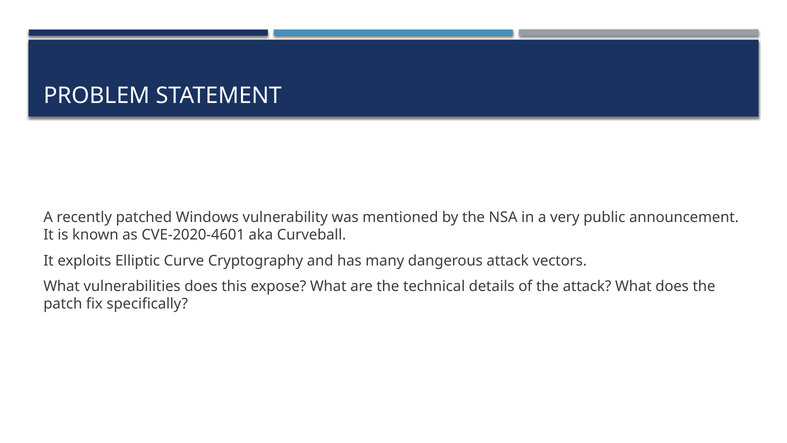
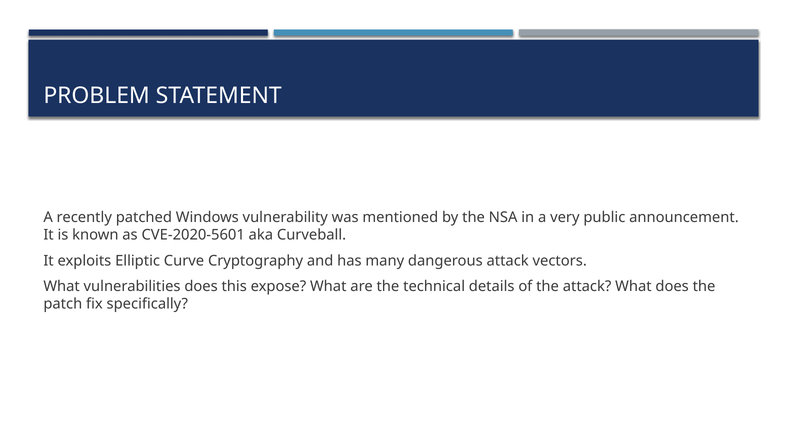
CVE-2020-4601: CVE-2020-4601 -> CVE-2020-5601
